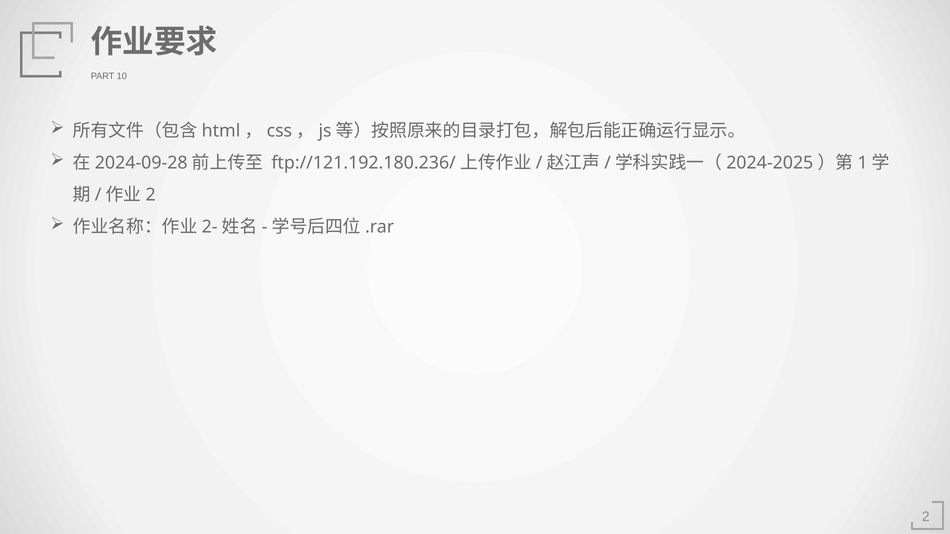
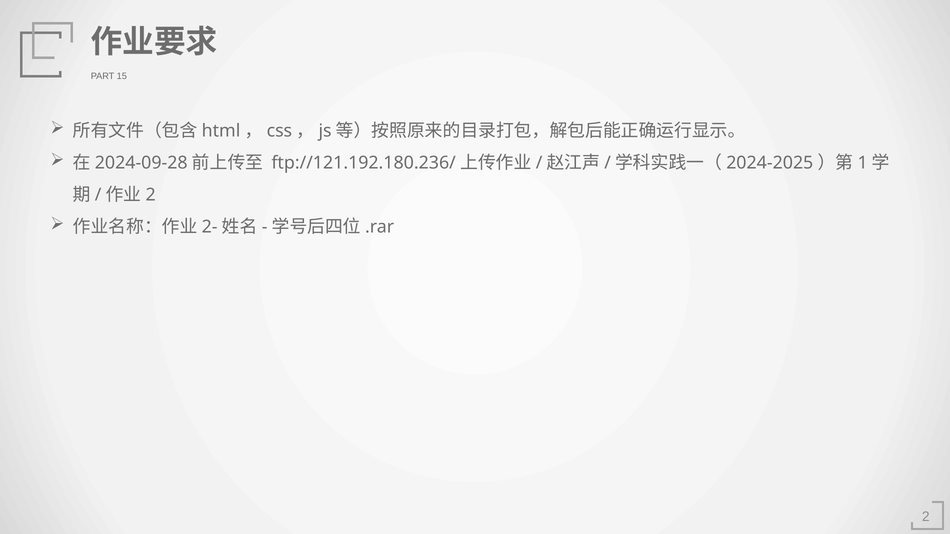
10: 10 -> 15
